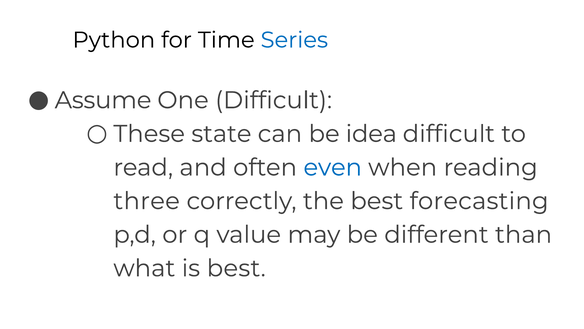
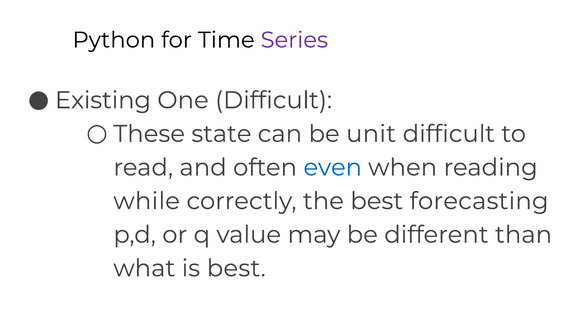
Series colour: blue -> purple
Assume: Assume -> Existing
idea: idea -> unit
three: three -> while
